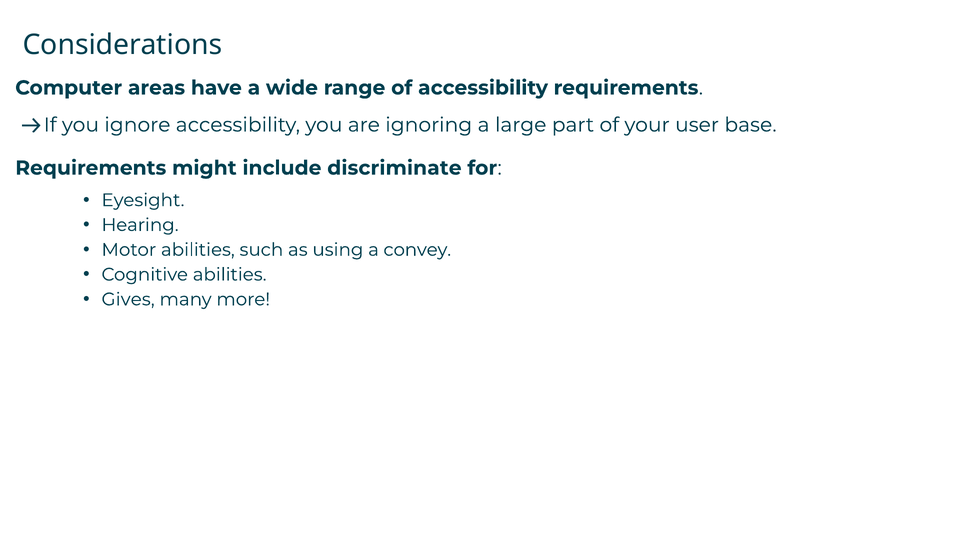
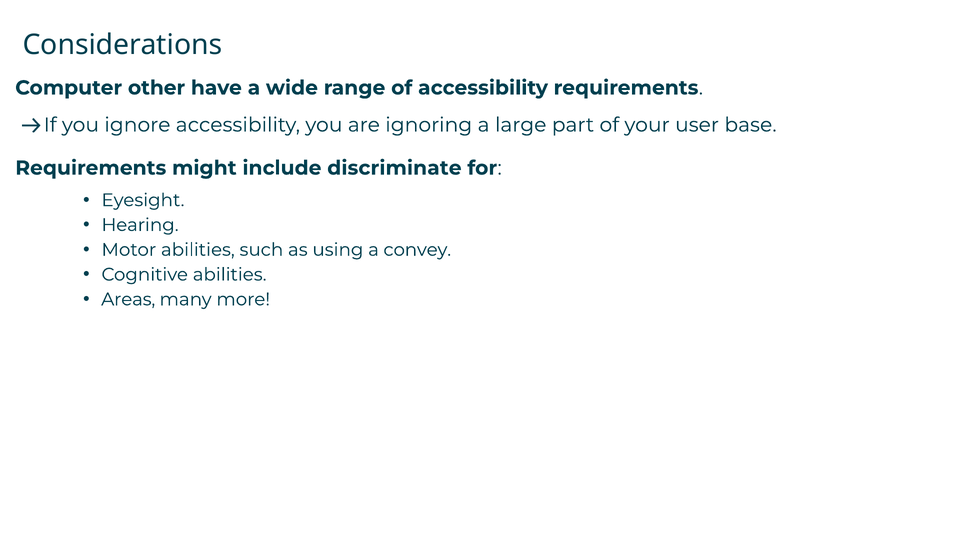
areas: areas -> other
Gives: Gives -> Areas
